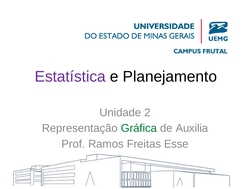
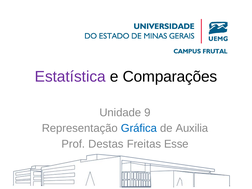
Planejamento: Planejamento -> Comparações
2: 2 -> 9
Gráfica colour: green -> blue
Ramos: Ramos -> Destas
